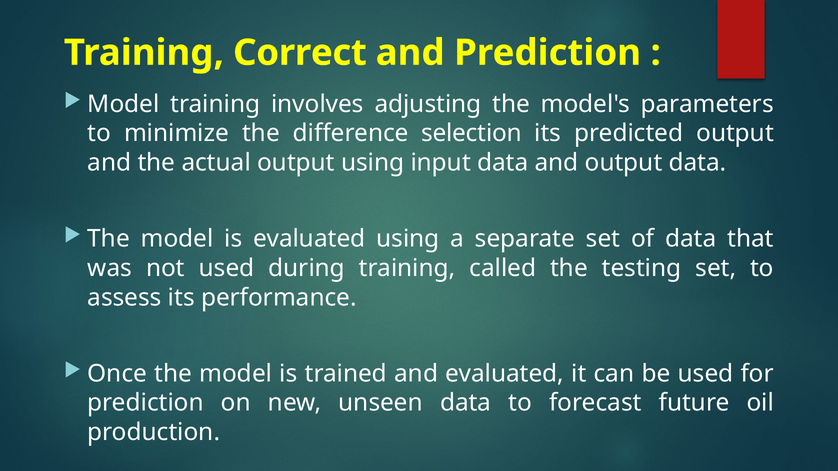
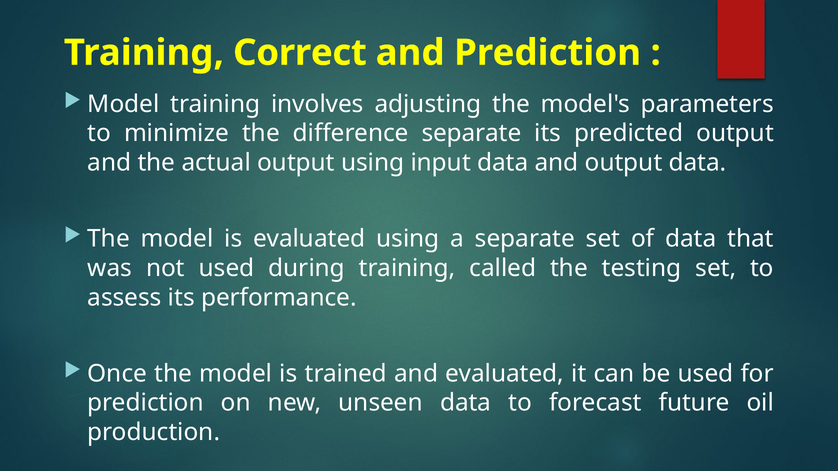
difference selection: selection -> separate
